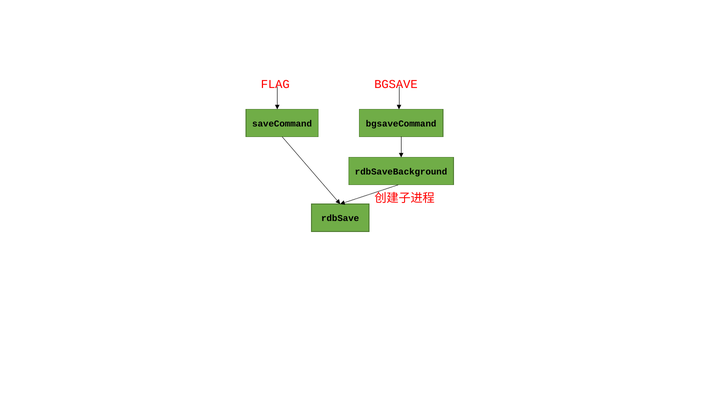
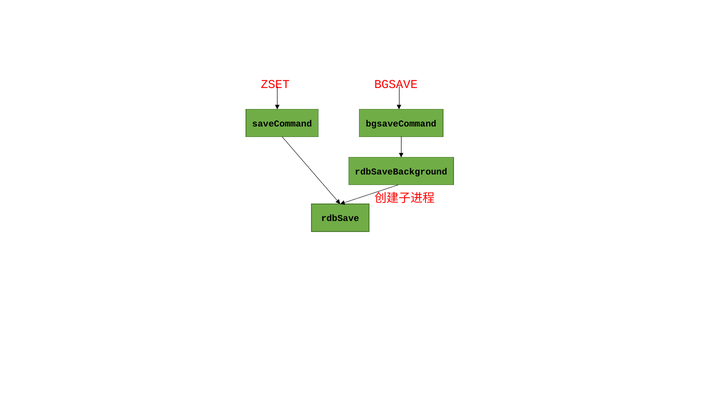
FLAG: FLAG -> ZSET
